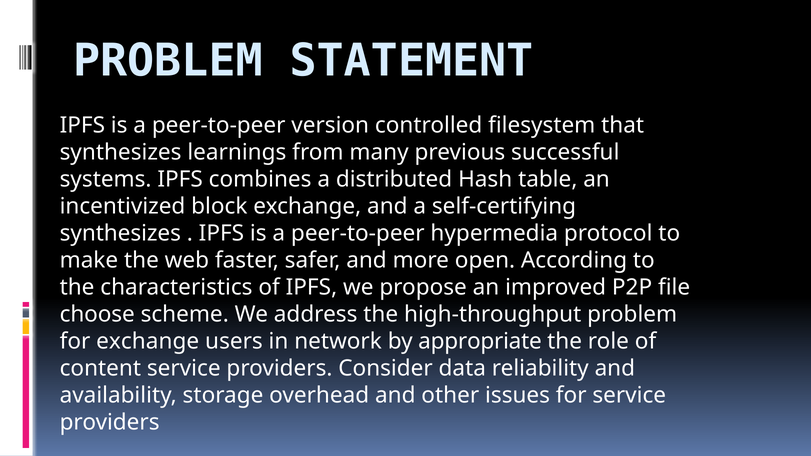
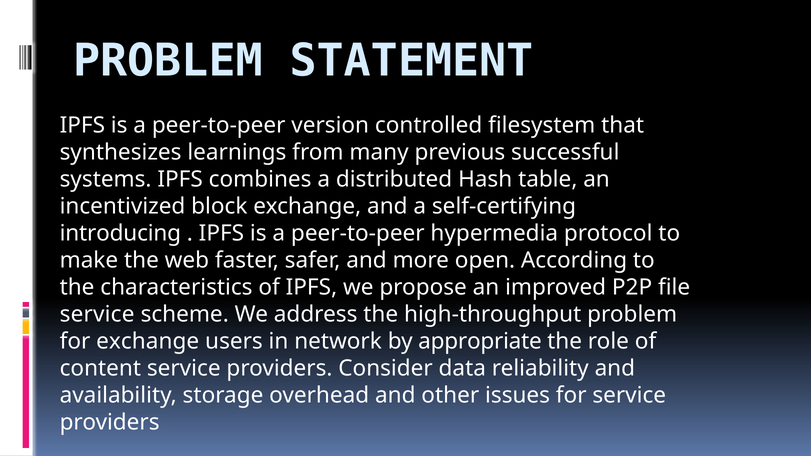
synthesizes at (120, 233): synthesizes -> introducing
choose at (97, 315): choose -> service
